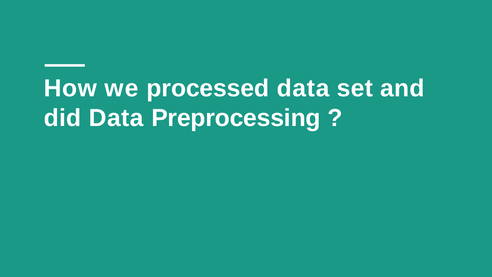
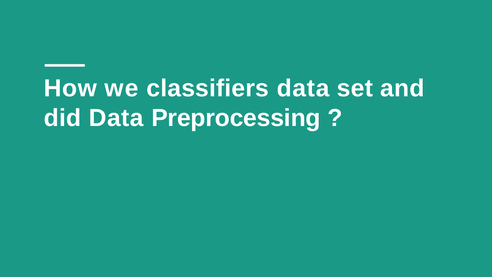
processed: processed -> classifiers
